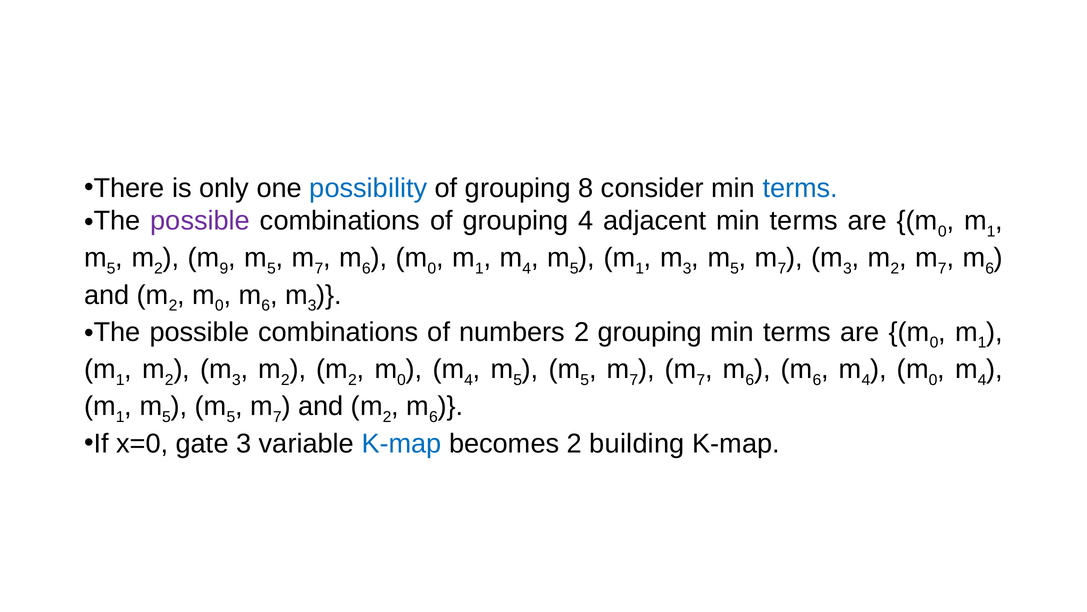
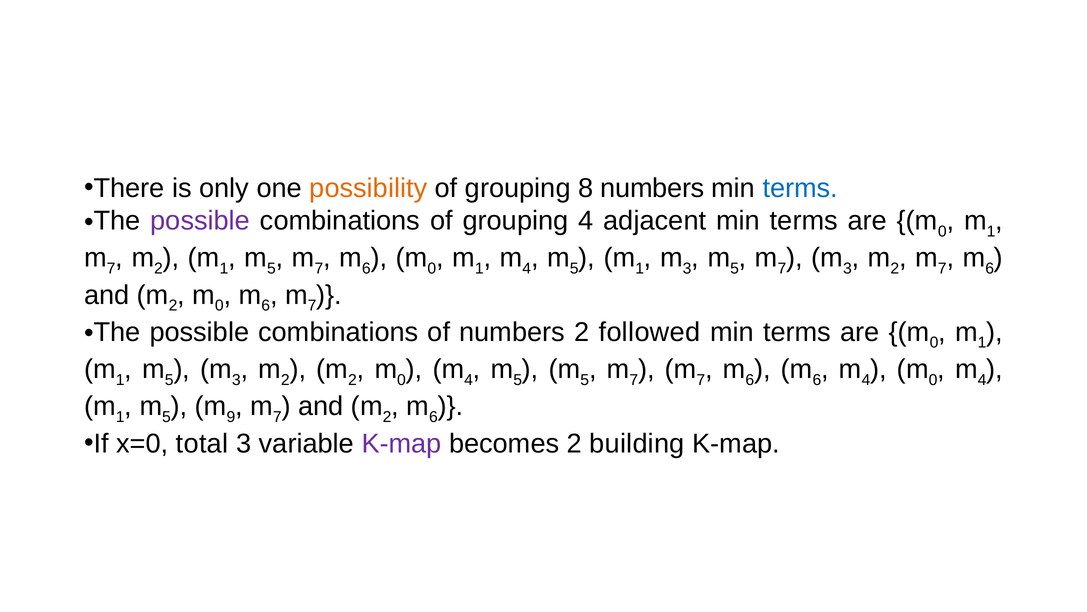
possibility colour: blue -> orange
8 consider: consider -> numbers
5 at (111, 268): 5 -> 7
9 at (224, 268): 9 -> 1
3 at (312, 305): 3 -> 7
2 grouping: grouping -> followed
2 at (169, 380): 2 -> 5
5 at (231, 417): 5 -> 9
gate: gate -> total
K-map at (402, 443) colour: blue -> purple
